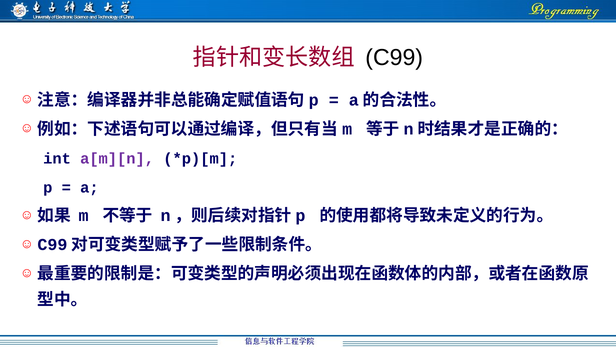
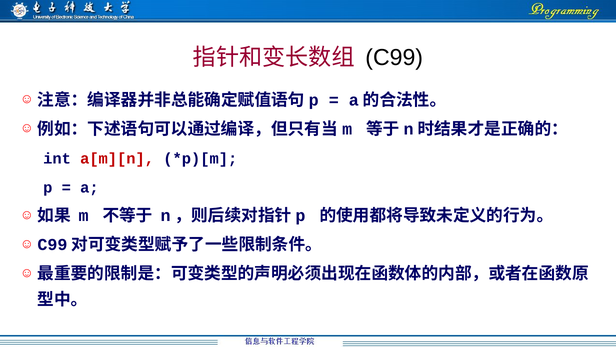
a[m][n colour: purple -> red
